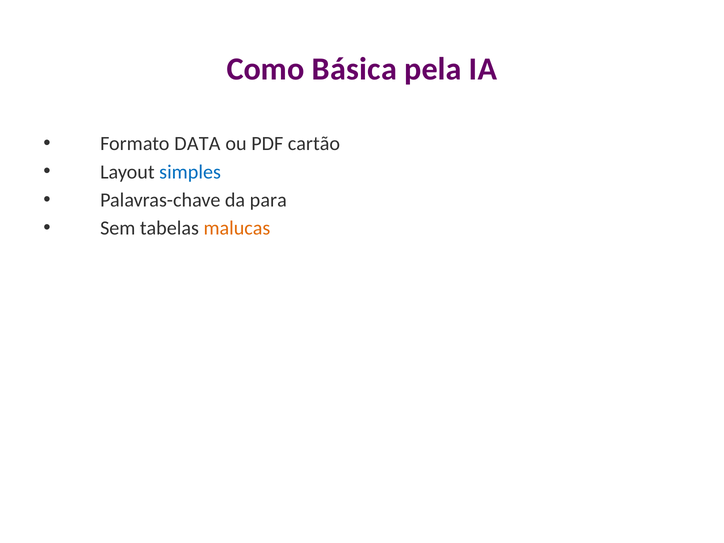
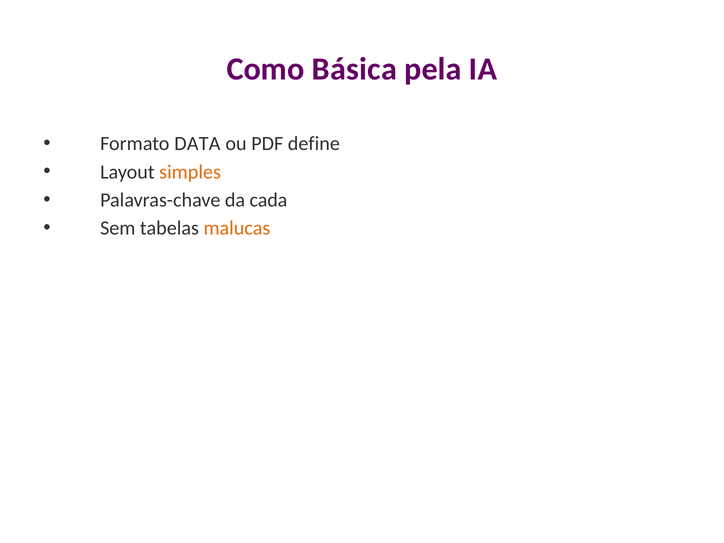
cartão: cartão -> define
simples colour: blue -> orange
para: para -> cada
